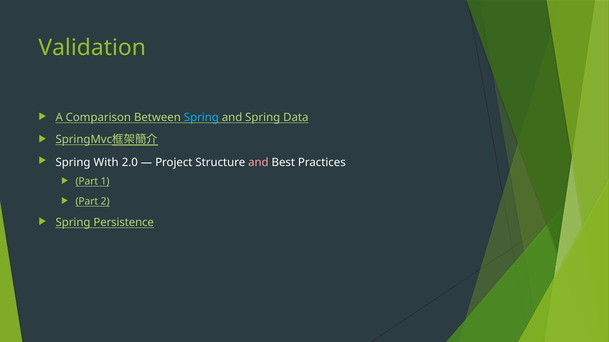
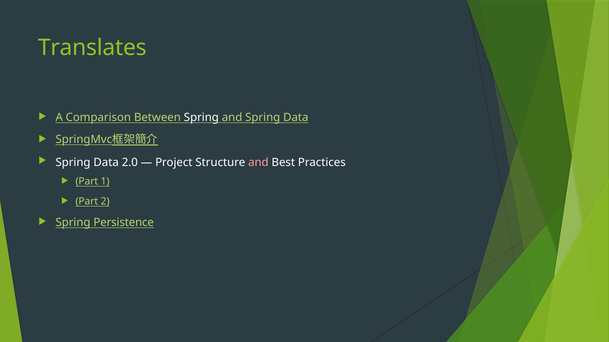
Validation: Validation -> Translates
Spring at (201, 118) colour: light blue -> white
With at (106, 163): With -> Data
